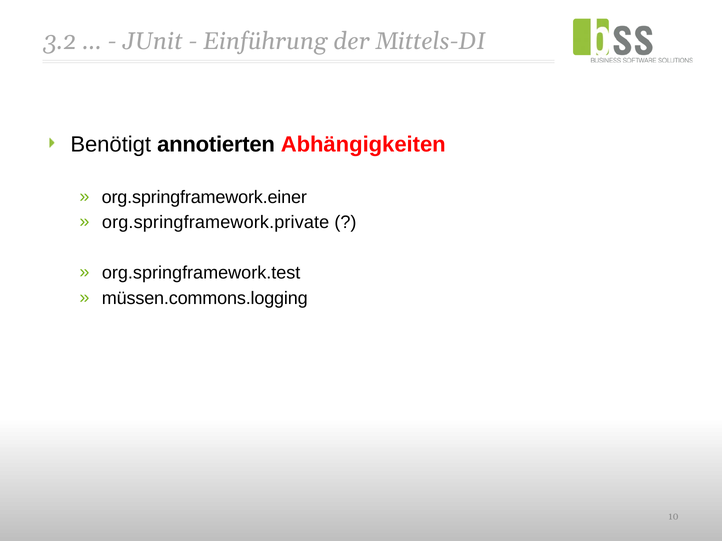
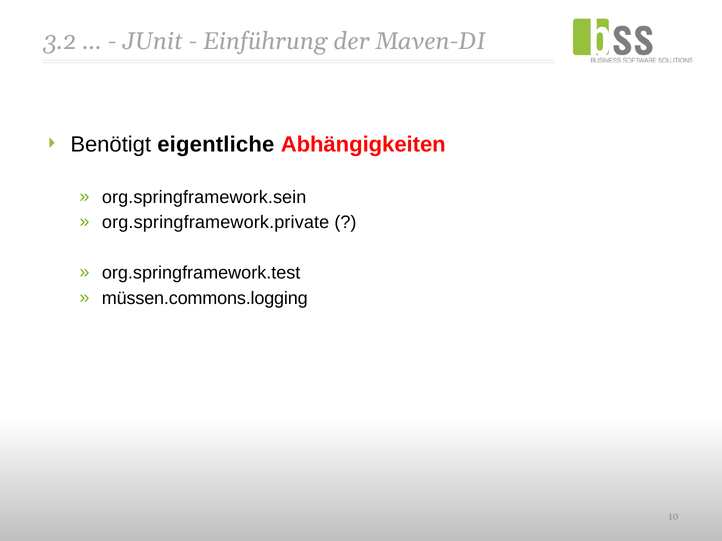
Mittels-DI: Mittels-DI -> Maven-DI
annotierten: annotierten -> eigentliche
org.springframework.einer: org.springframework.einer -> org.springframework.sein
